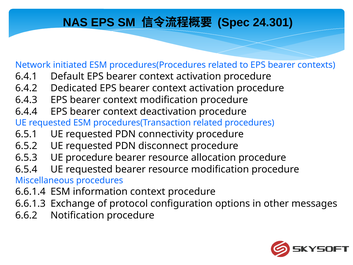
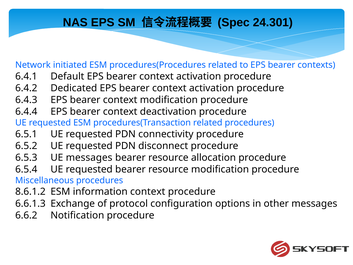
UE procedure: procedure -> messages
6.6.1.4: 6.6.1.4 -> 8.6.1.2
